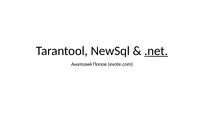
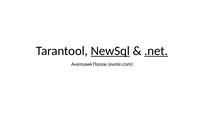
NewSql underline: none -> present
